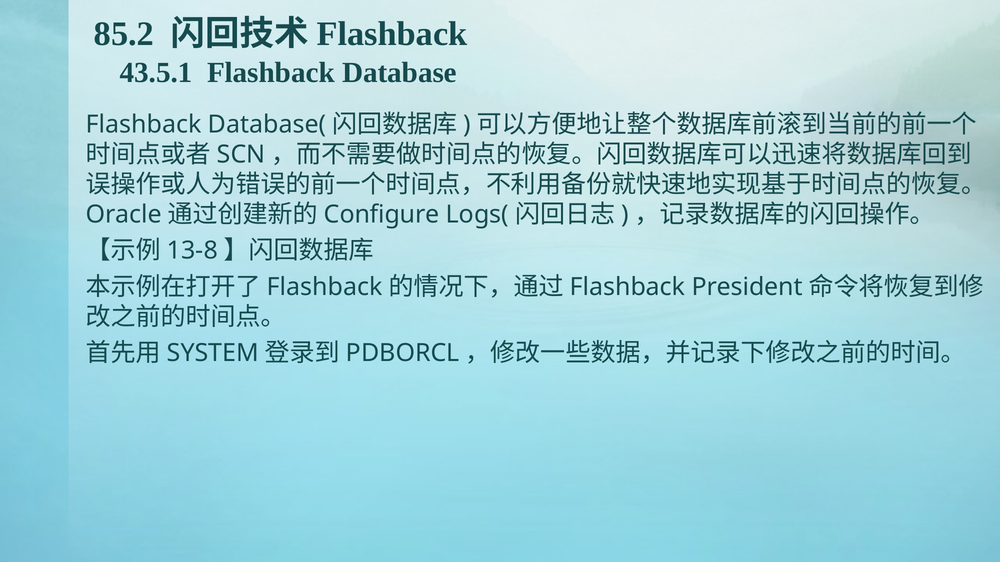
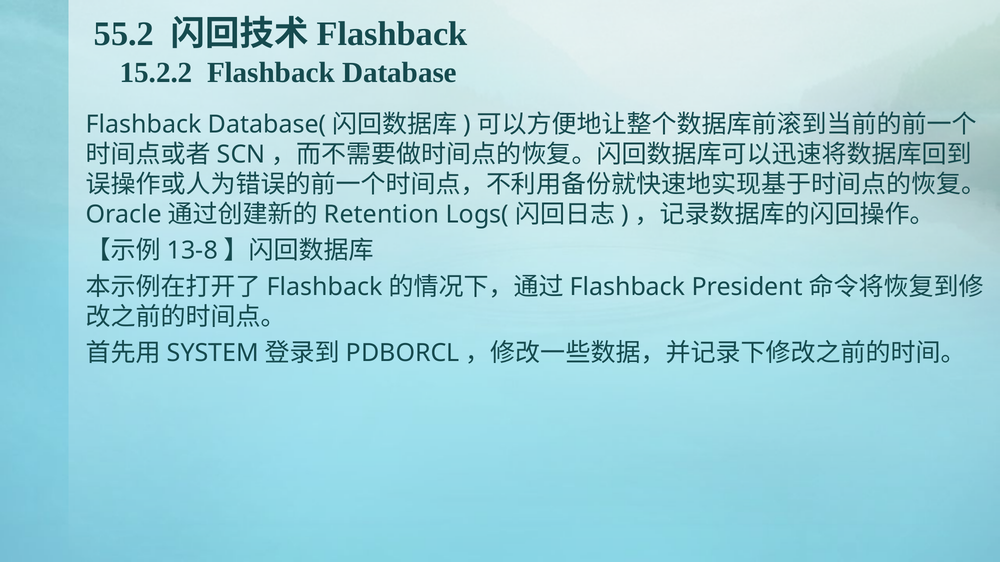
85.2: 85.2 -> 55.2
43.5.1: 43.5.1 -> 15.2.2
Configure: Configure -> Retention
